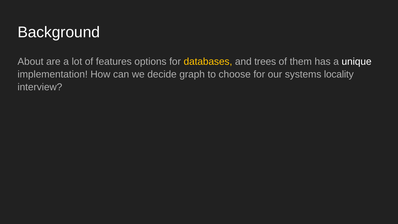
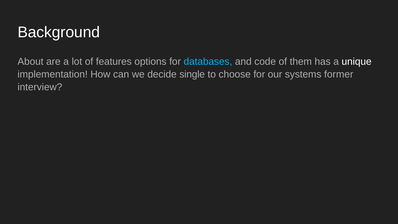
databases colour: yellow -> light blue
trees: trees -> code
graph: graph -> single
locality: locality -> former
